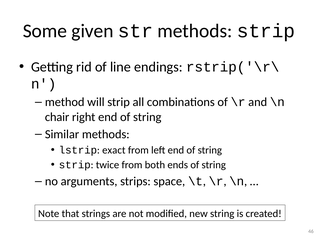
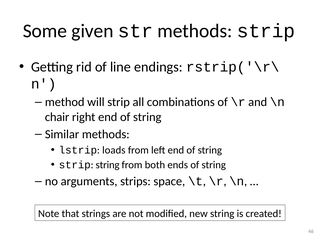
exact: exact -> loads
strip twice: twice -> string
